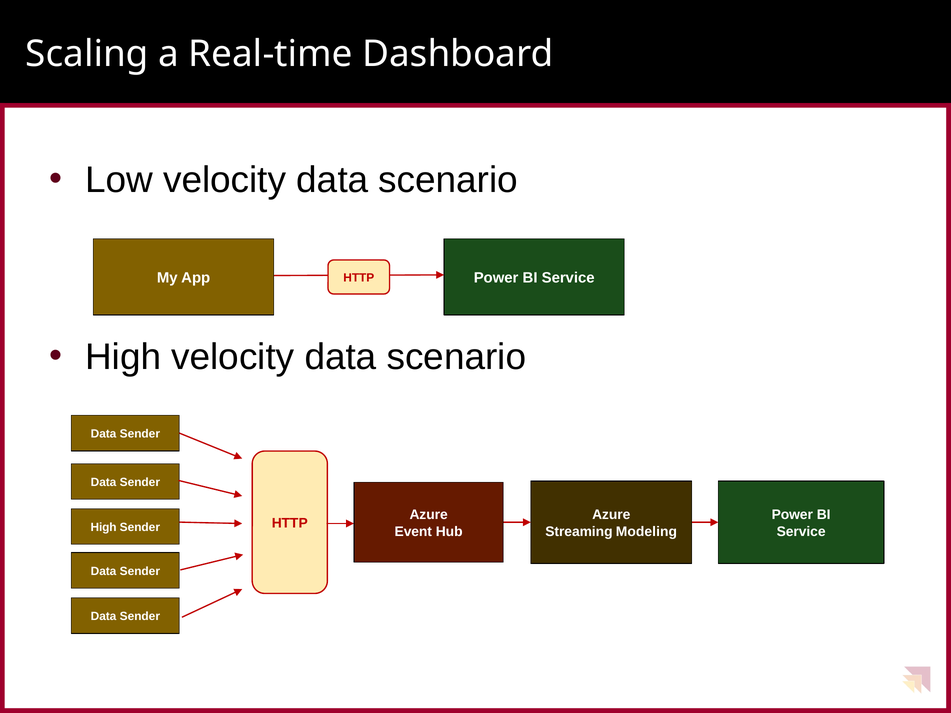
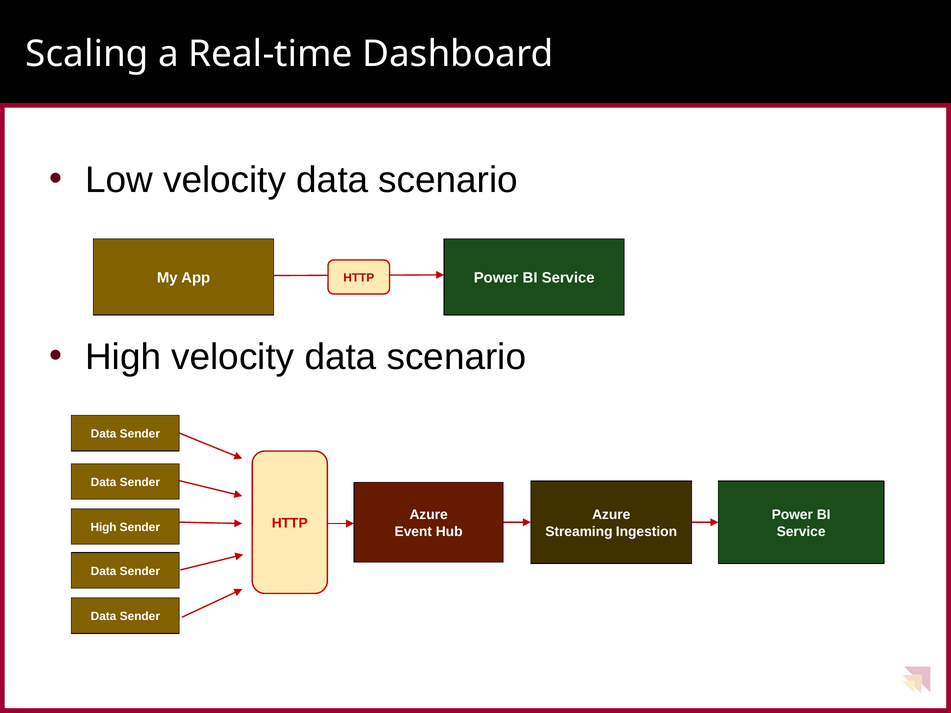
Modeling: Modeling -> Ingestion
